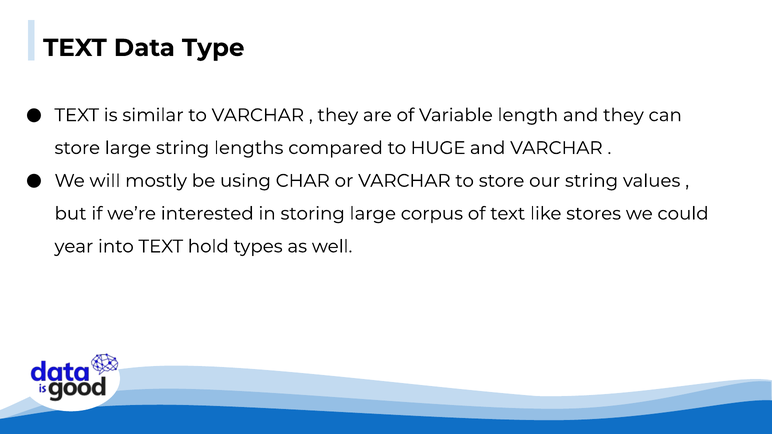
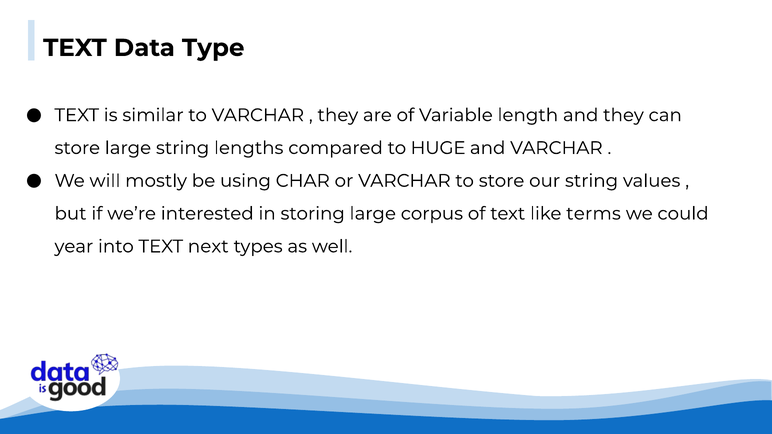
stores: stores -> terms
hold: hold -> next
